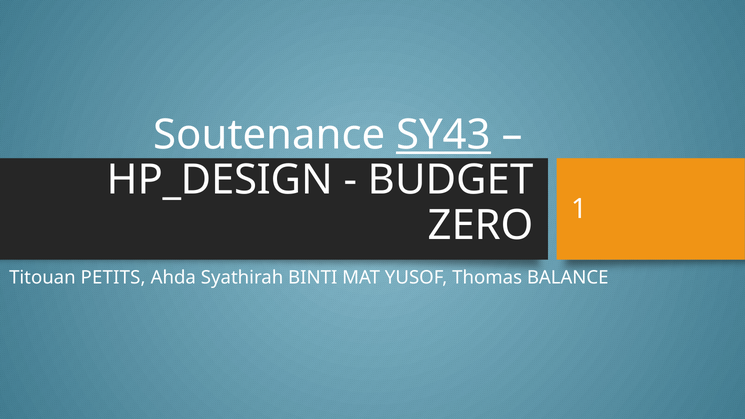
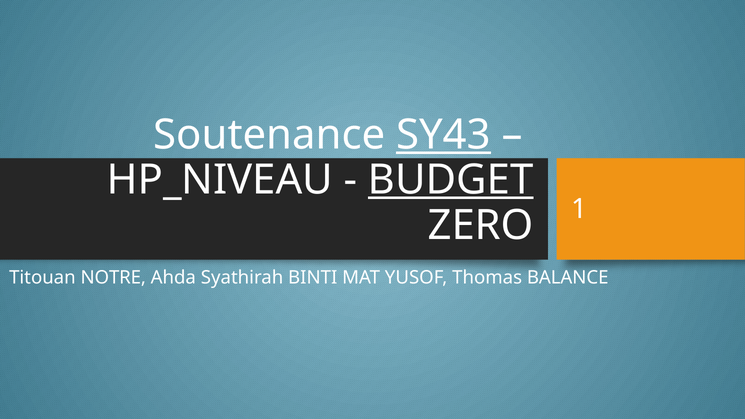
HP_DESIGN: HP_DESIGN -> HP_NIVEAU
BUDGET underline: none -> present
PETITS: PETITS -> NOTRE
